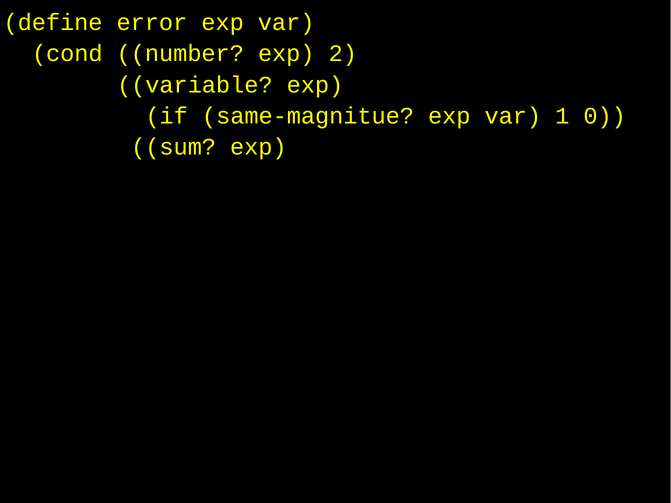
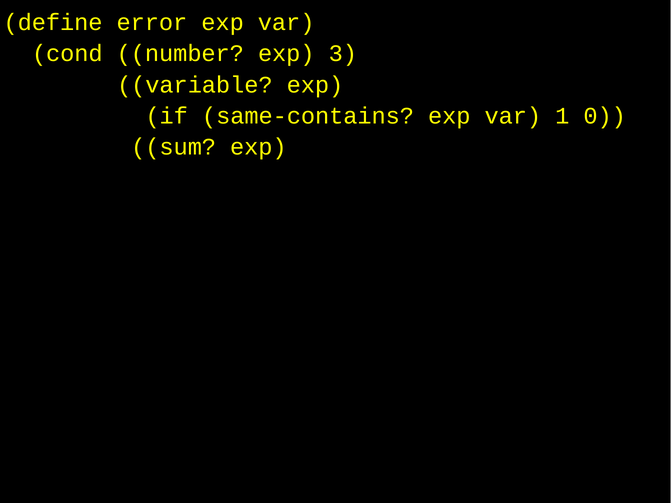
2: 2 -> 3
same-magnitue: same-magnitue -> same-contains
